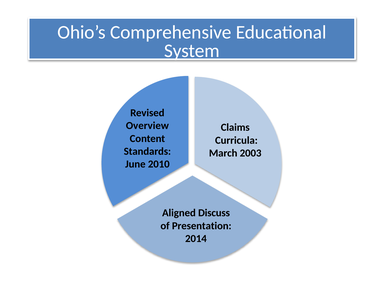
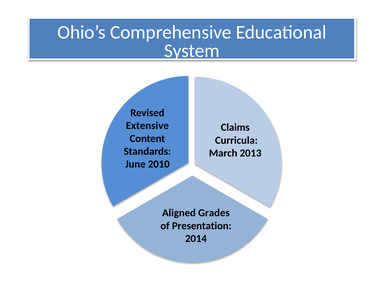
Overview: Overview -> Extensive
2003: 2003 -> 2013
Discuss: Discuss -> Grades
